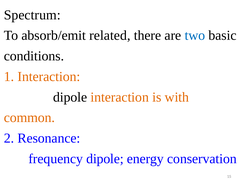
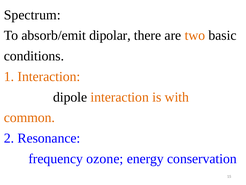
related: related -> dipolar
two colour: blue -> orange
frequency dipole: dipole -> ozone
